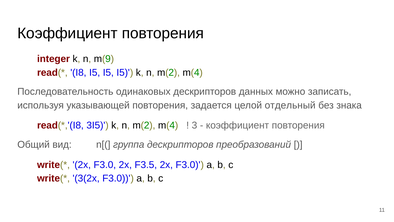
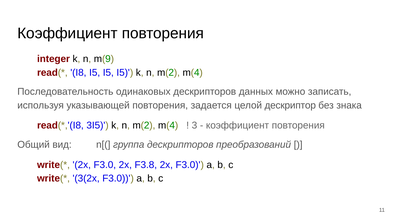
отдельный: отдельный -> дескриптор
F3.5: F3.5 -> F3.8
